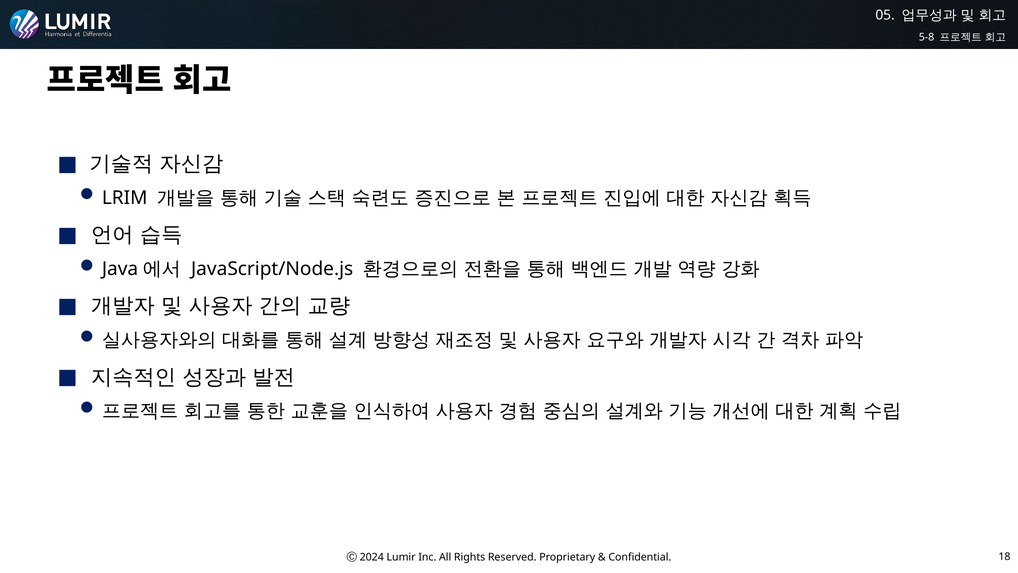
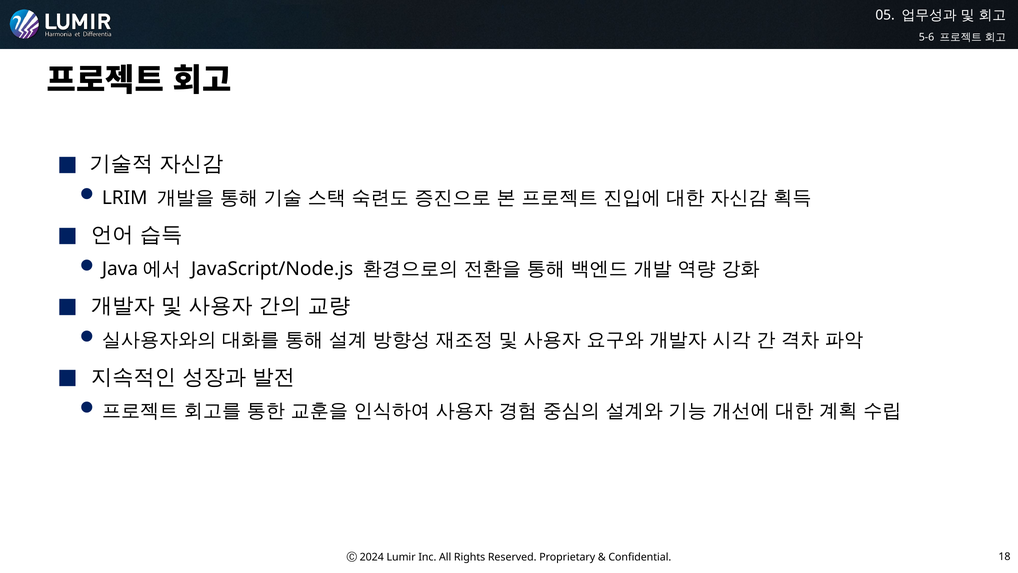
5-8: 5-8 -> 5-6
